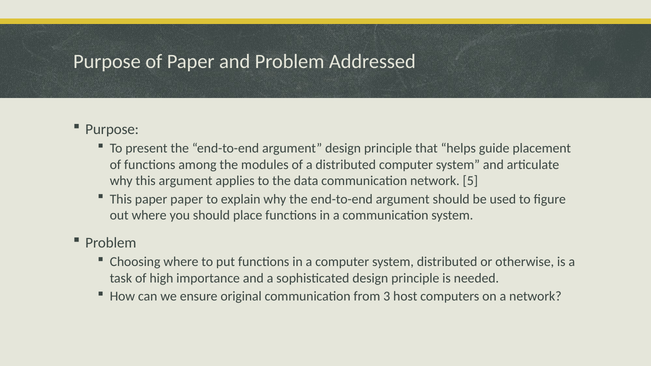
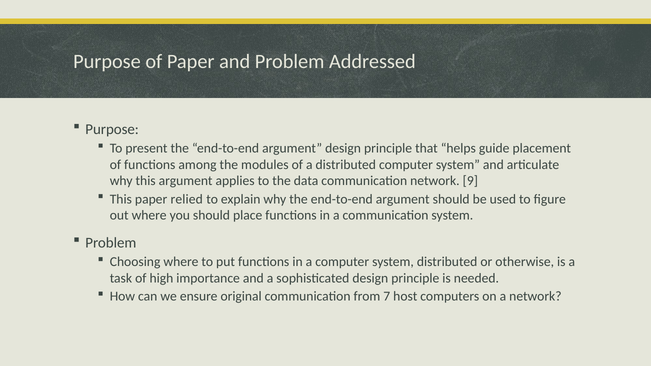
5: 5 -> 9
paper paper: paper -> relied
3: 3 -> 7
